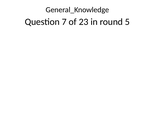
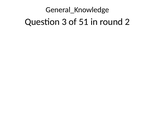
7: 7 -> 3
23: 23 -> 51
5: 5 -> 2
